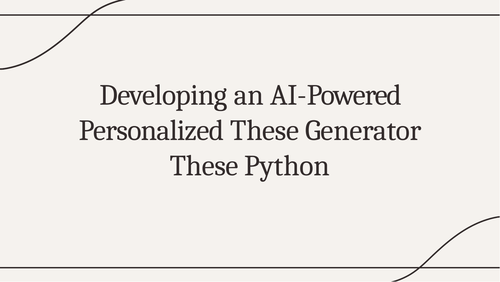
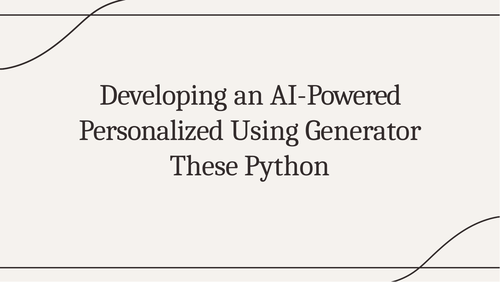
Personalized These: These -> Using
